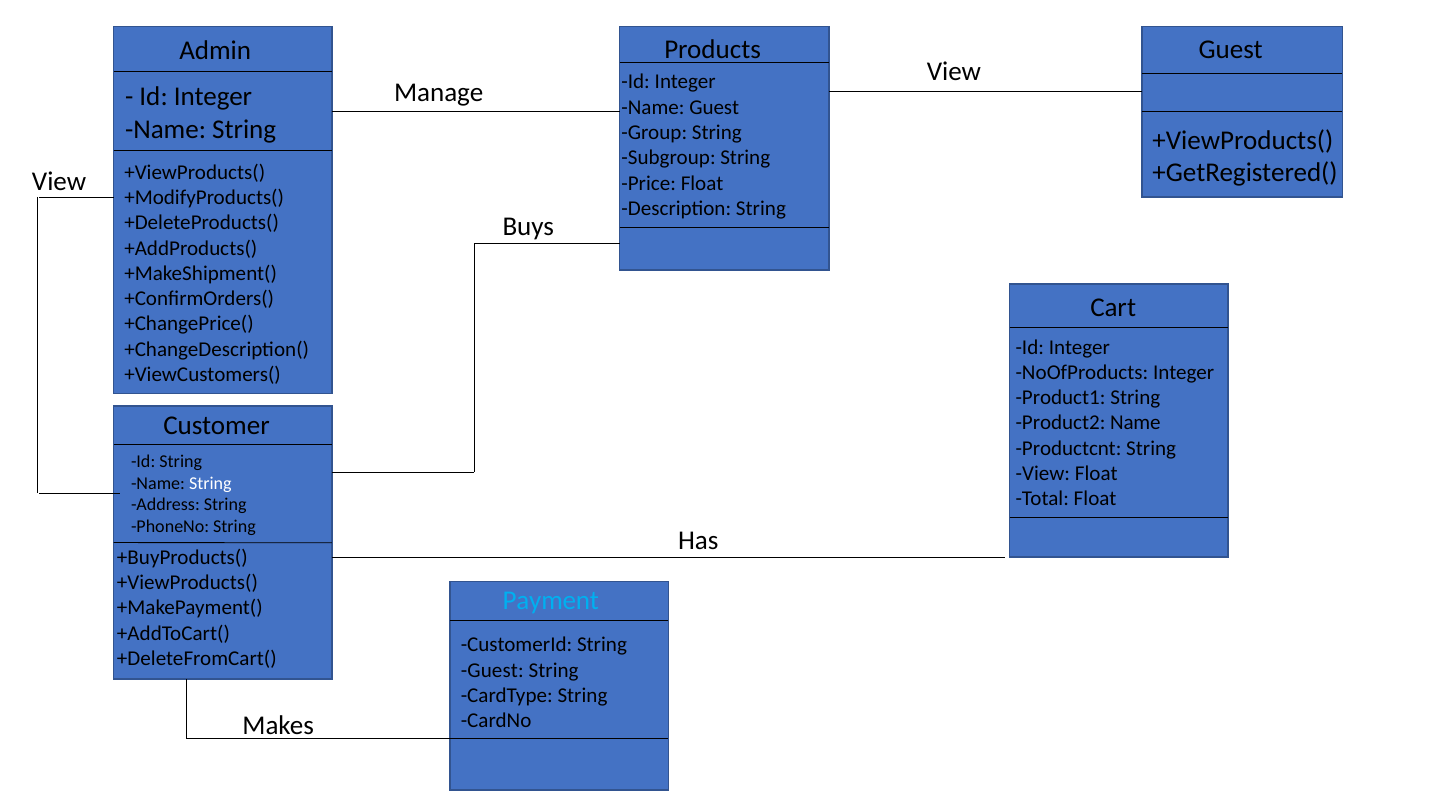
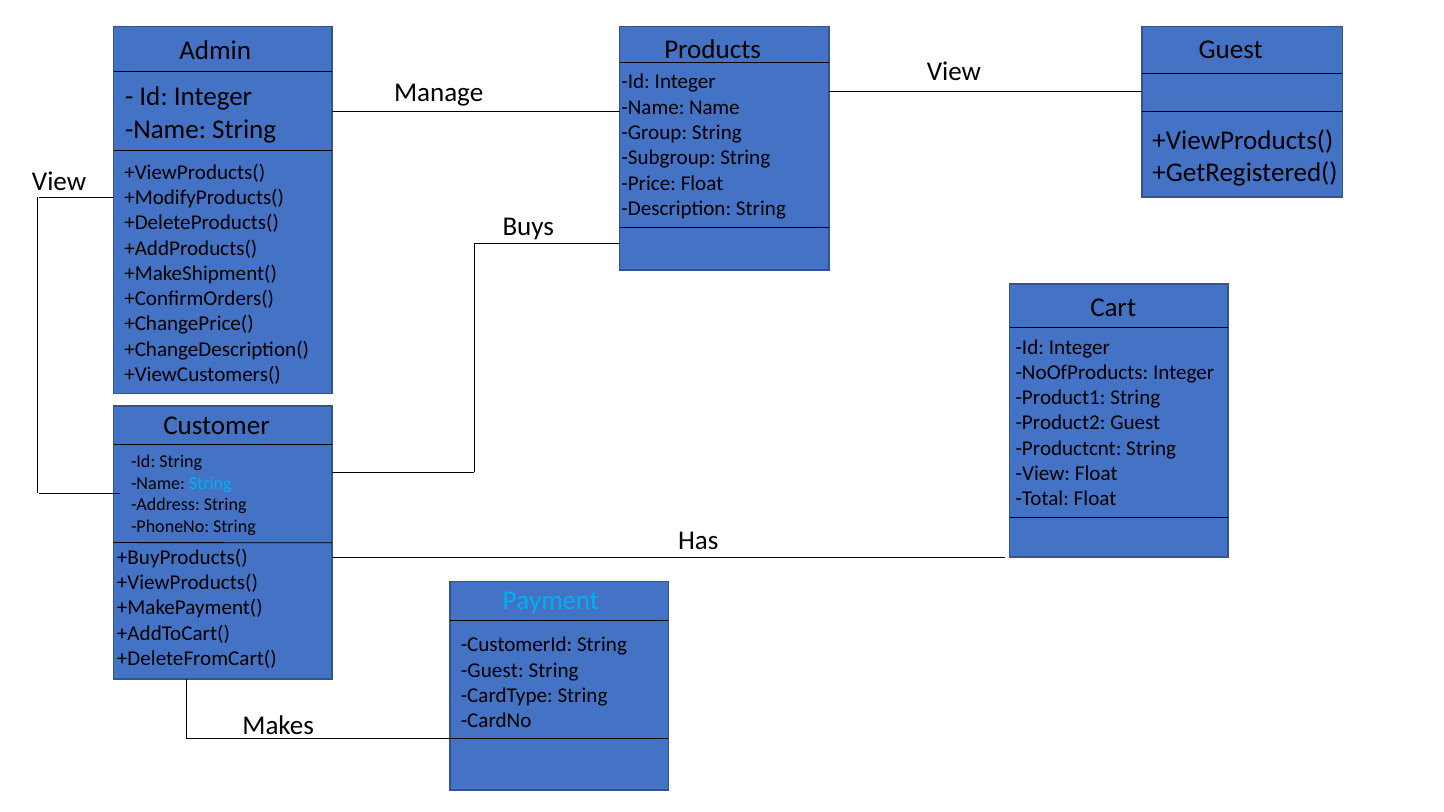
Name Guest: Guest -> Name
Product2 Name: Name -> Guest
String at (210, 483) colour: white -> light blue
